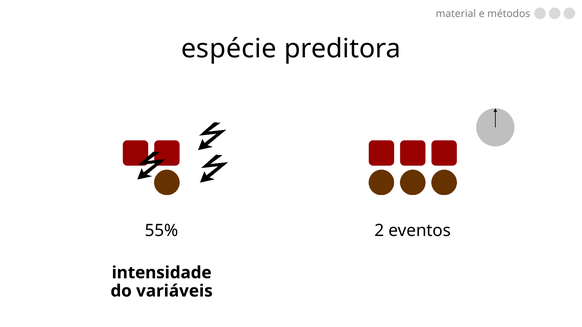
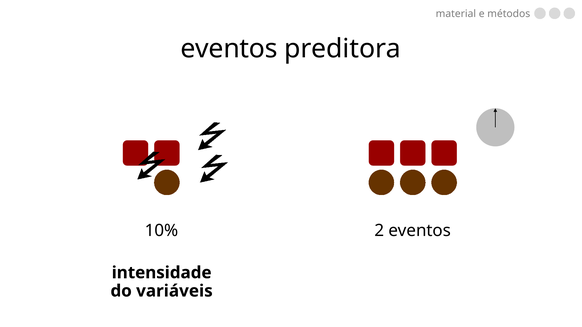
espécie at (229, 49): espécie -> eventos
55%: 55% -> 10%
